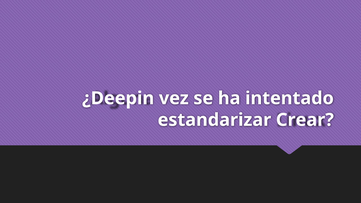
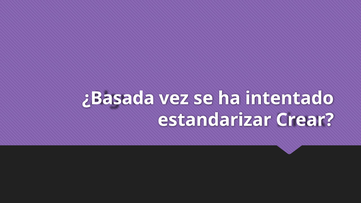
¿Deepin: ¿Deepin -> ¿Basada
